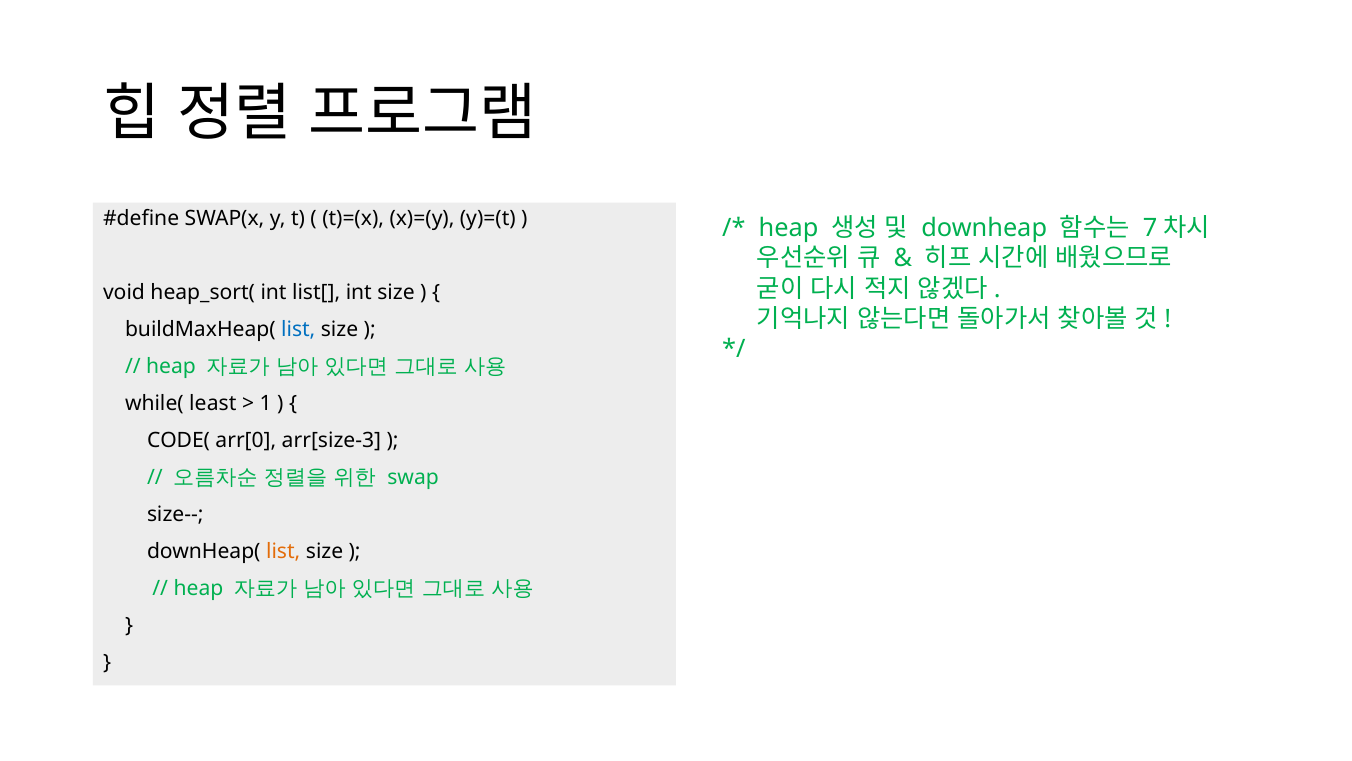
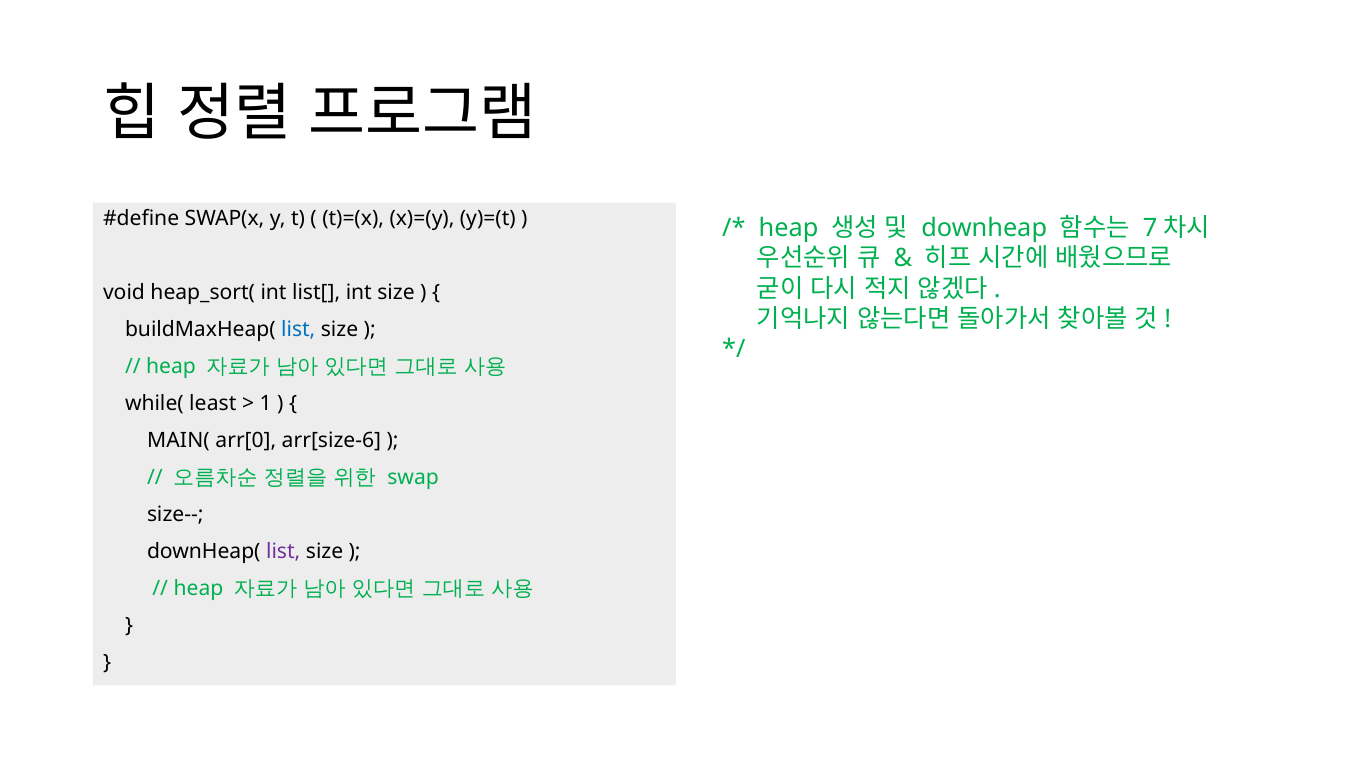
CODE(: CODE( -> MAIN(
arr[size-3: arr[size-3 -> arr[size-6
list at (283, 551) colour: orange -> purple
